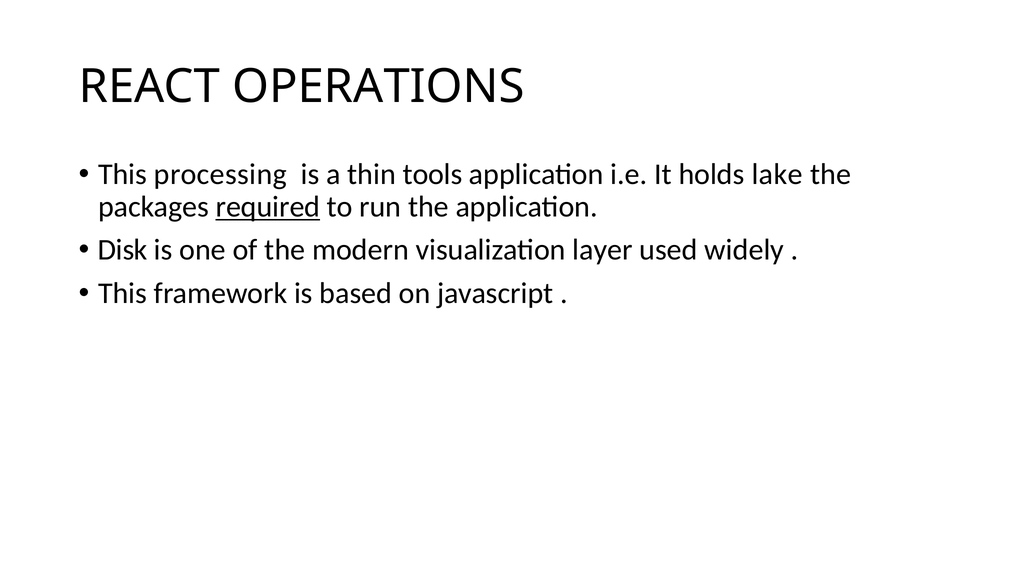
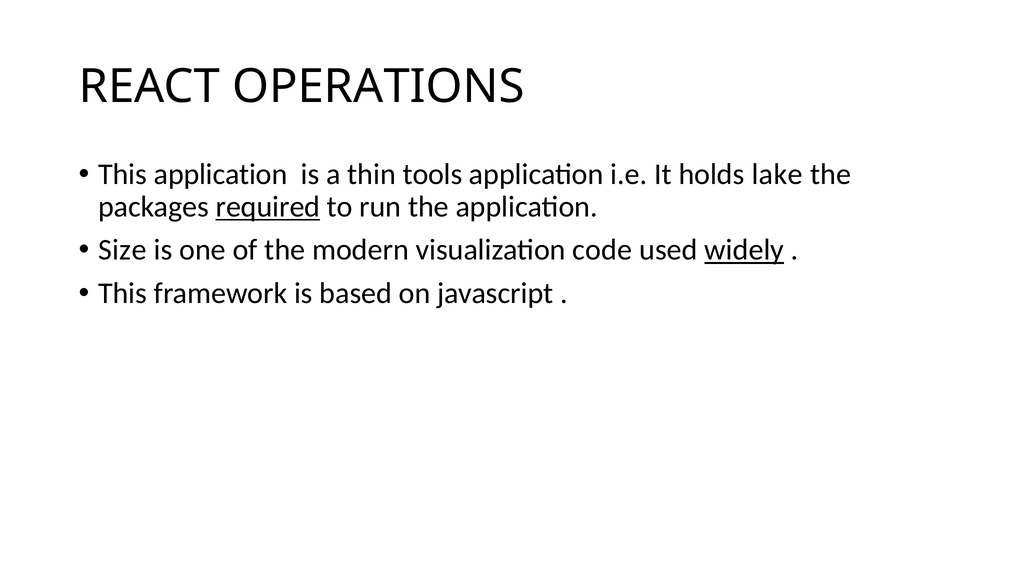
This processing: processing -> application
Disk: Disk -> Size
layer: layer -> code
widely underline: none -> present
